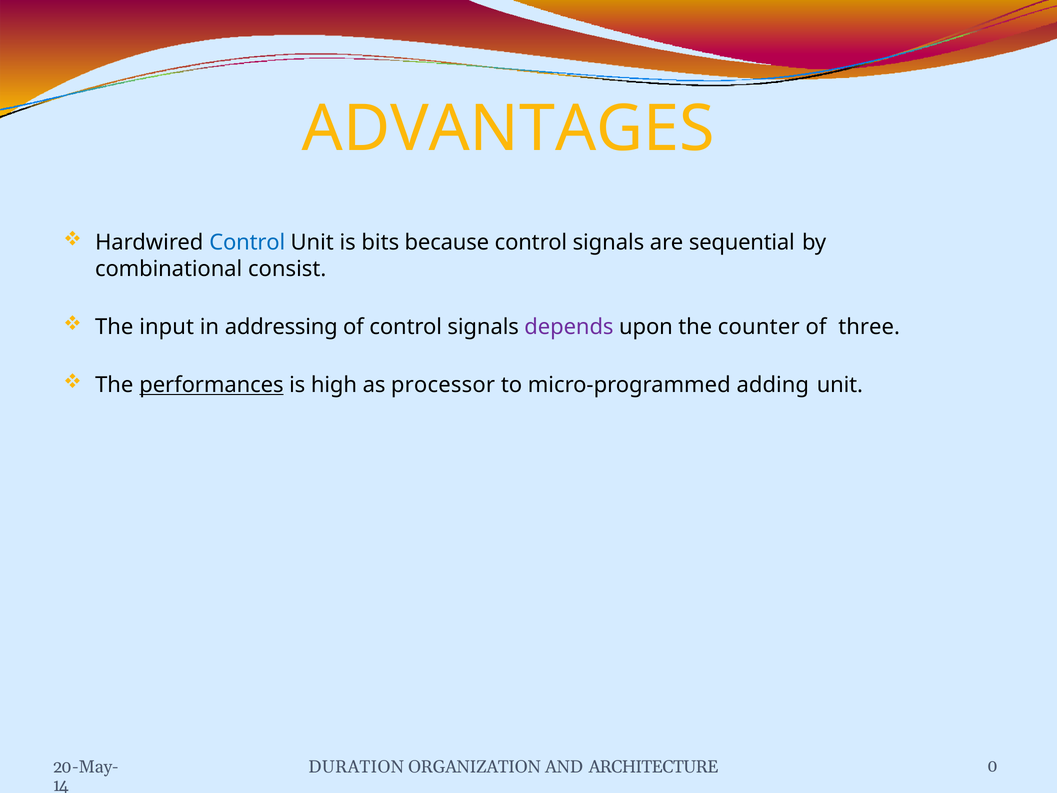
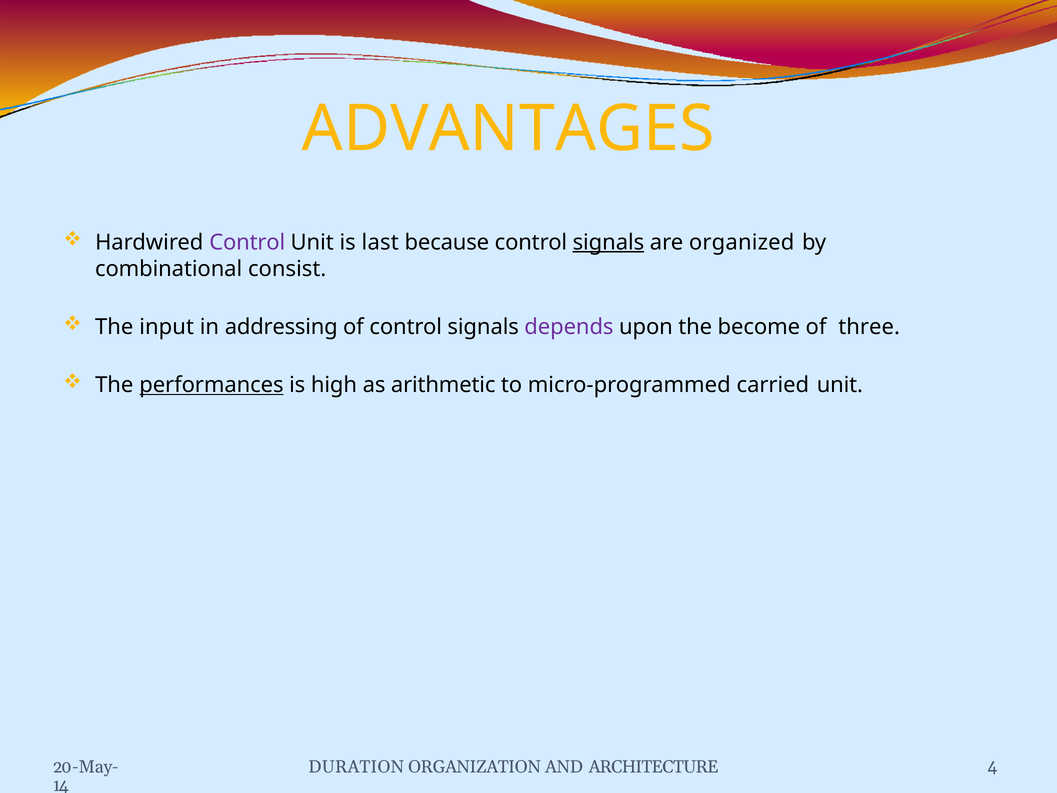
Control at (247, 242) colour: blue -> purple
bits: bits -> last
signals at (608, 242) underline: none -> present
sequential: sequential -> organized
counter: counter -> become
processor: processor -> arithmetic
adding: adding -> carried
0: 0 -> 4
